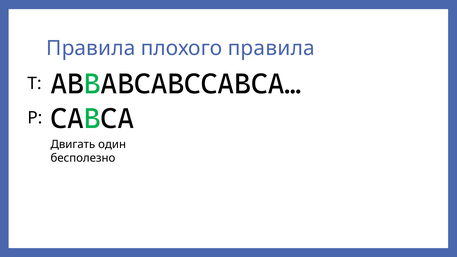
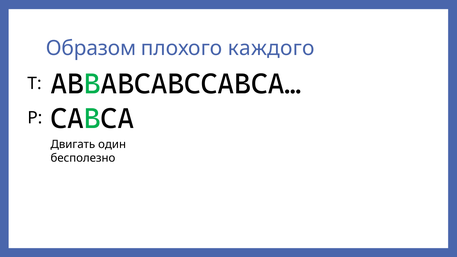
Правила at (91, 48): Правила -> Образом
плохого правила: правила -> каждого
